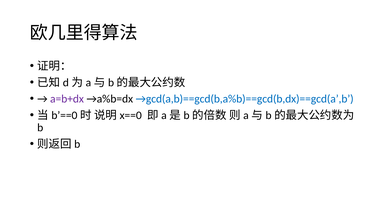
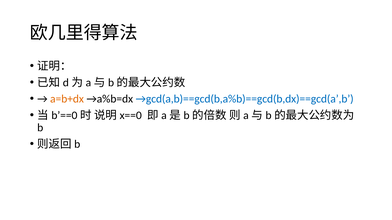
a=b+dx colour: purple -> orange
